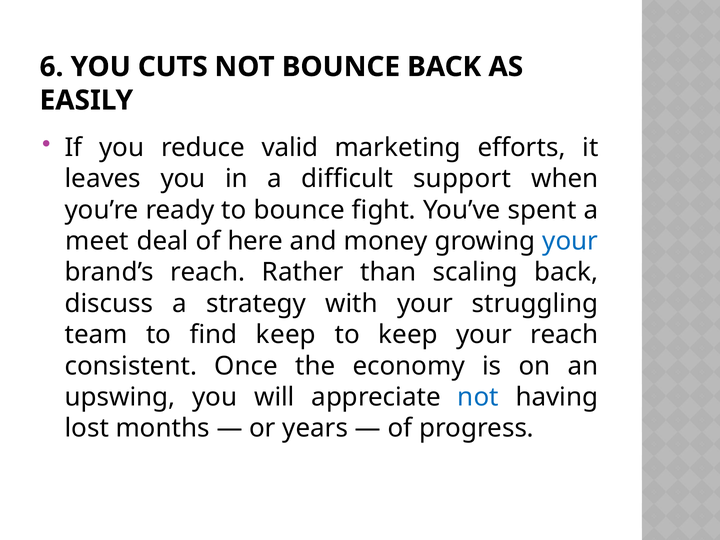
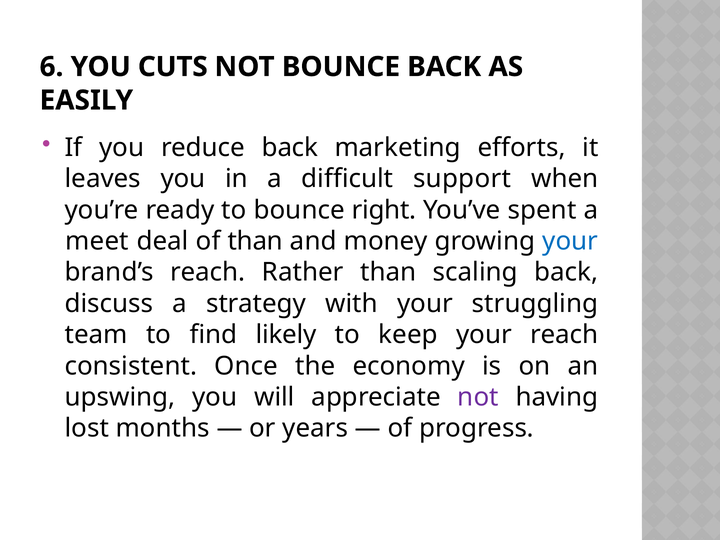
reduce valid: valid -> back
fight: fight -> right
of here: here -> than
find keep: keep -> likely
not at (478, 397) colour: blue -> purple
